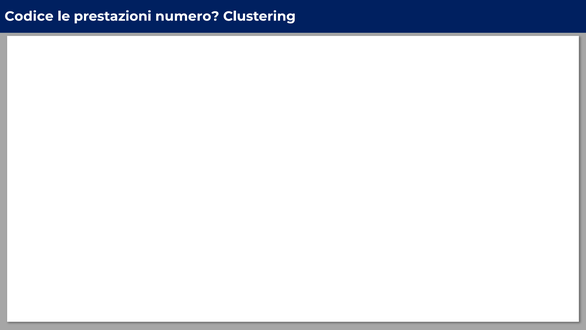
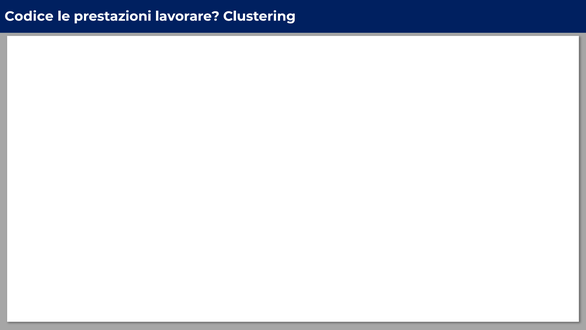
numero: numero -> lavorare
